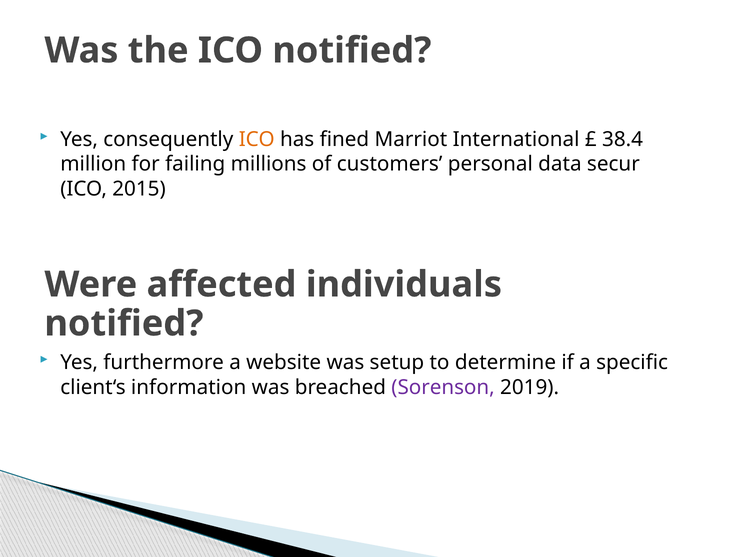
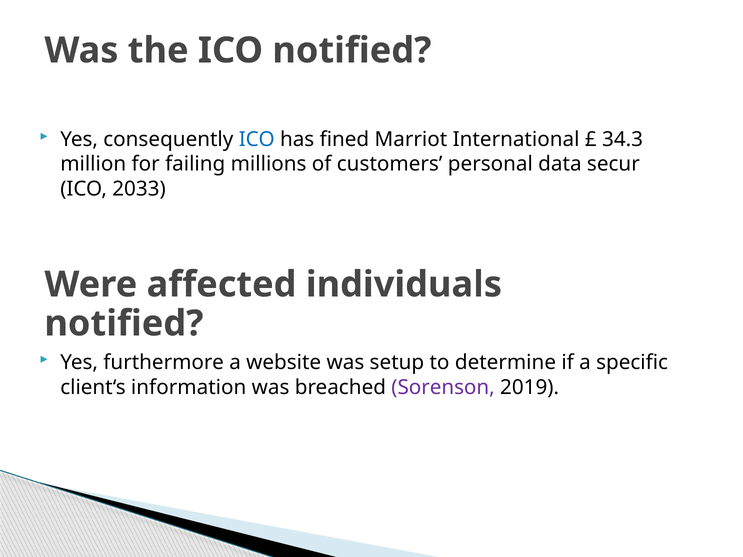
ICO at (257, 139) colour: orange -> blue
38.4: 38.4 -> 34.3
2015: 2015 -> 2033
